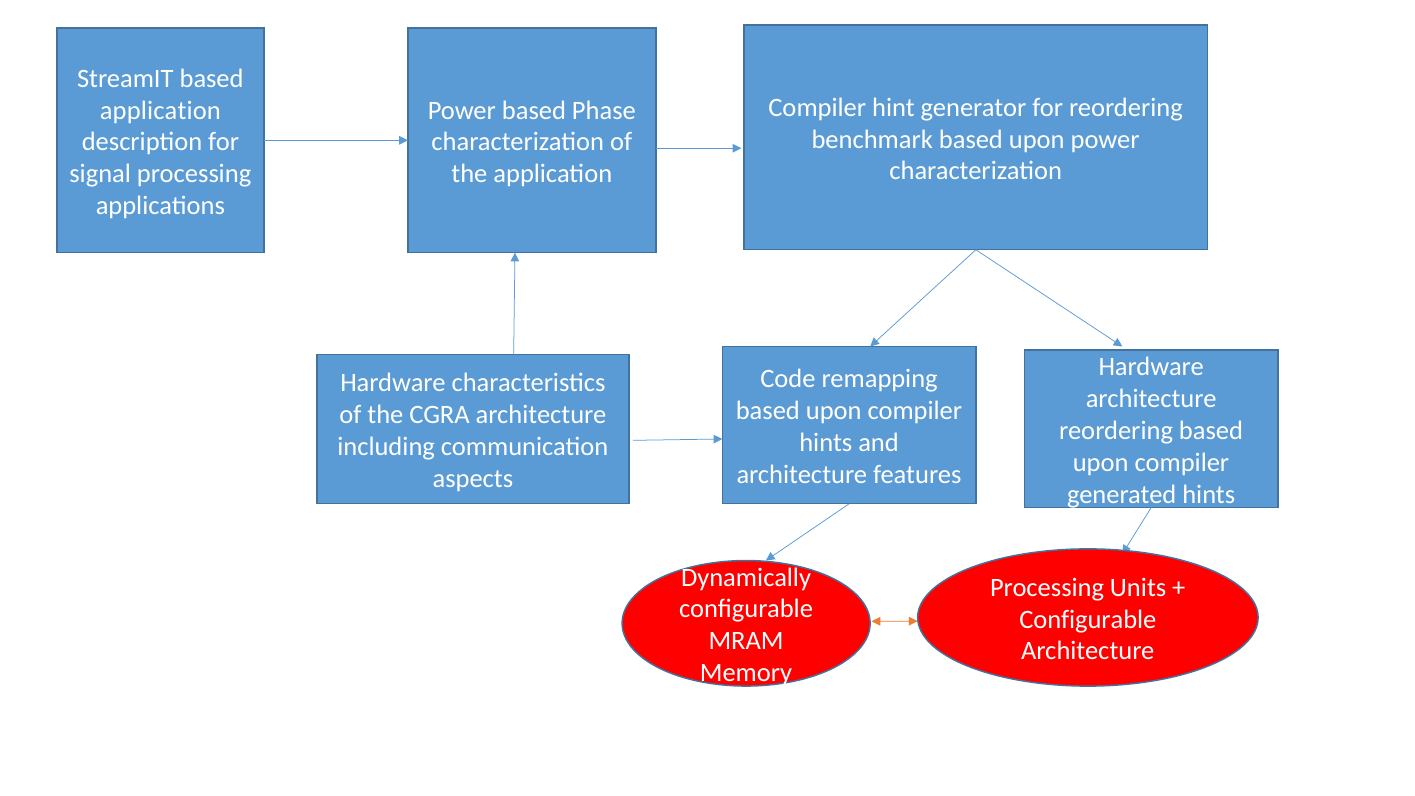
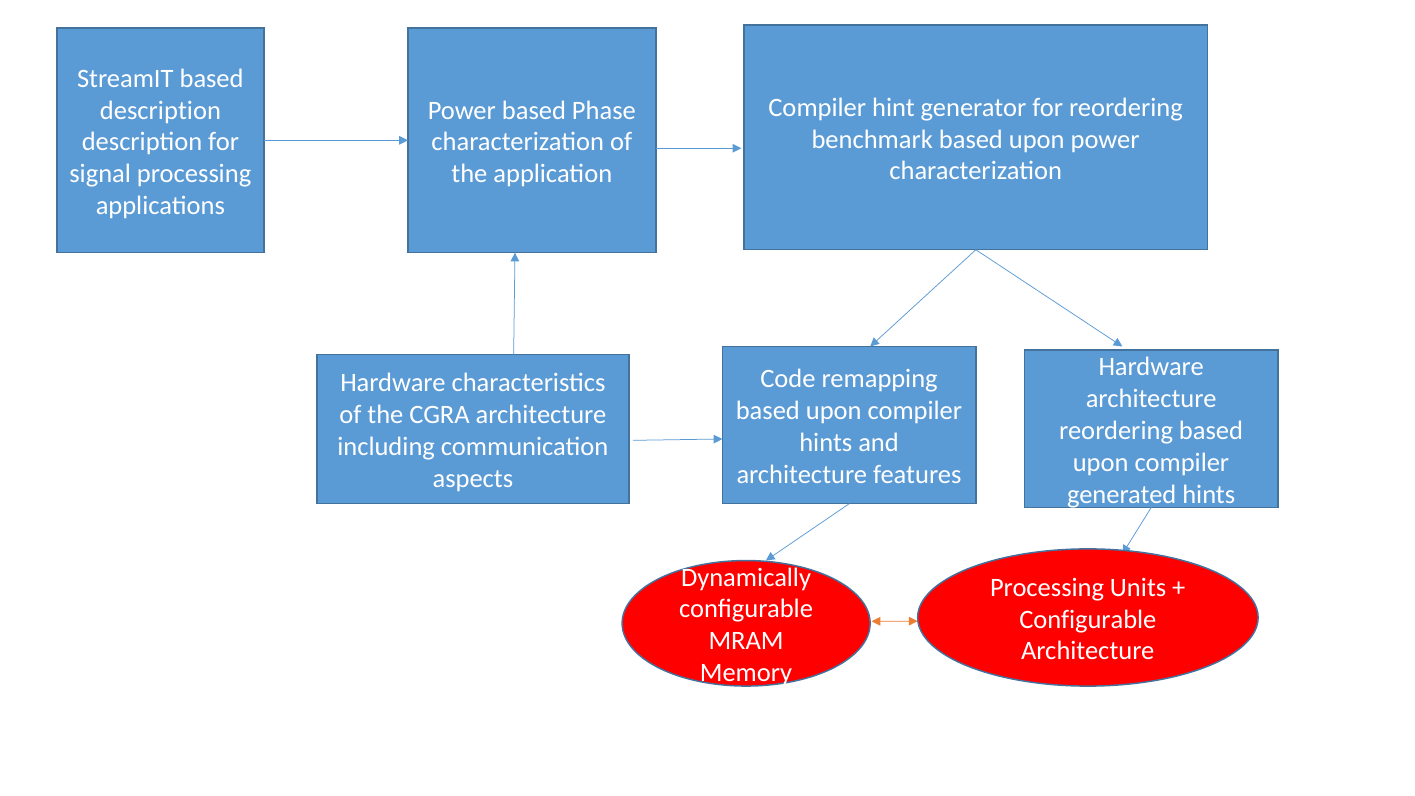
application at (160, 110): application -> description
